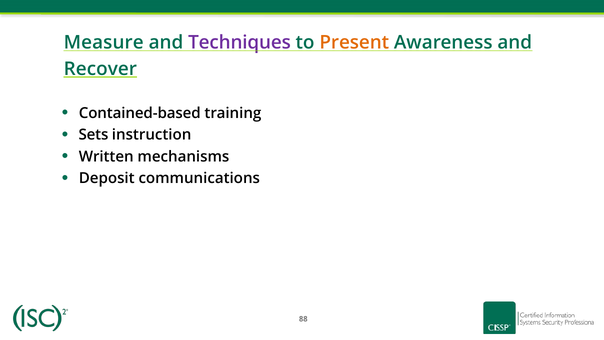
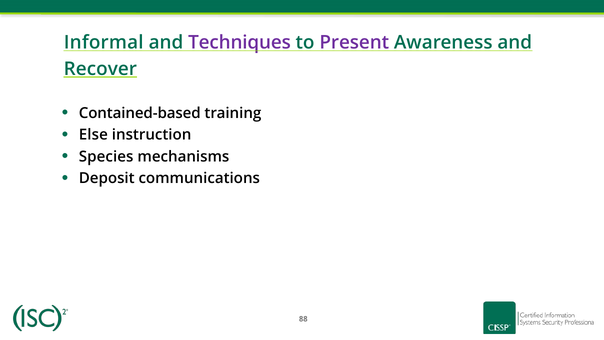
Measure: Measure -> Informal
Present colour: orange -> purple
Sets: Sets -> Else
Written: Written -> Species
